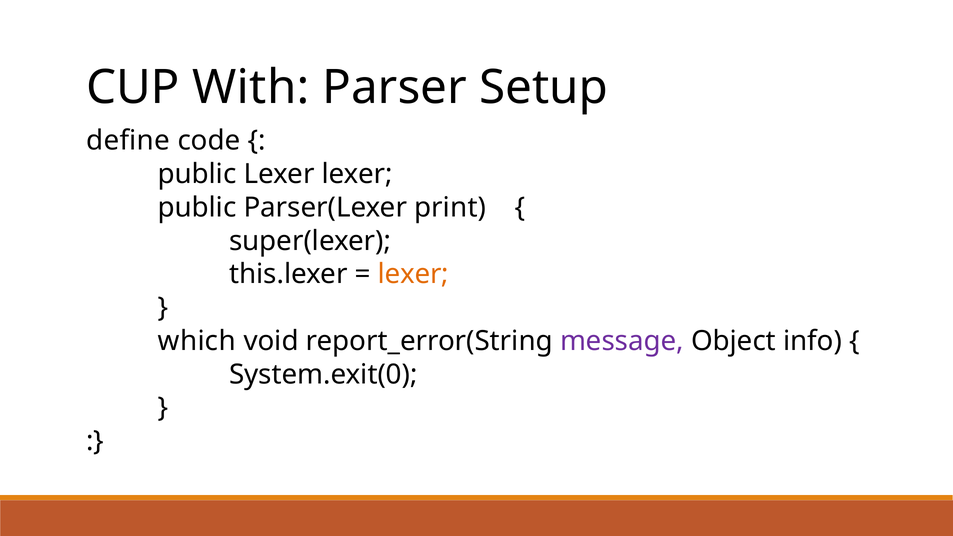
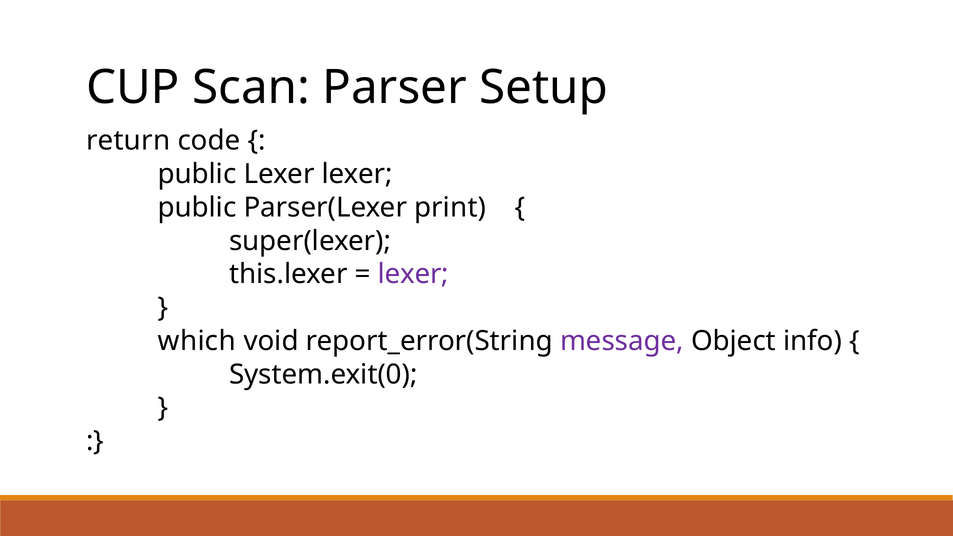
With: With -> Scan
define: define -> return
lexer at (413, 274) colour: orange -> purple
